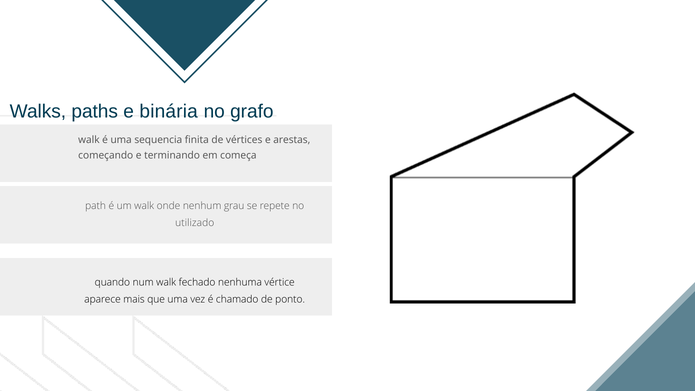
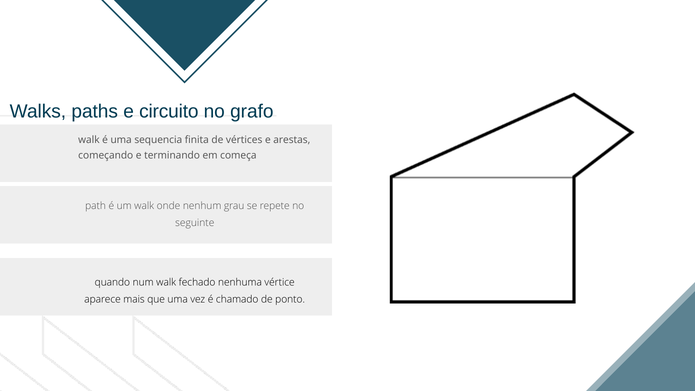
binária: binária -> circuito
utilizado: utilizado -> seguinte
